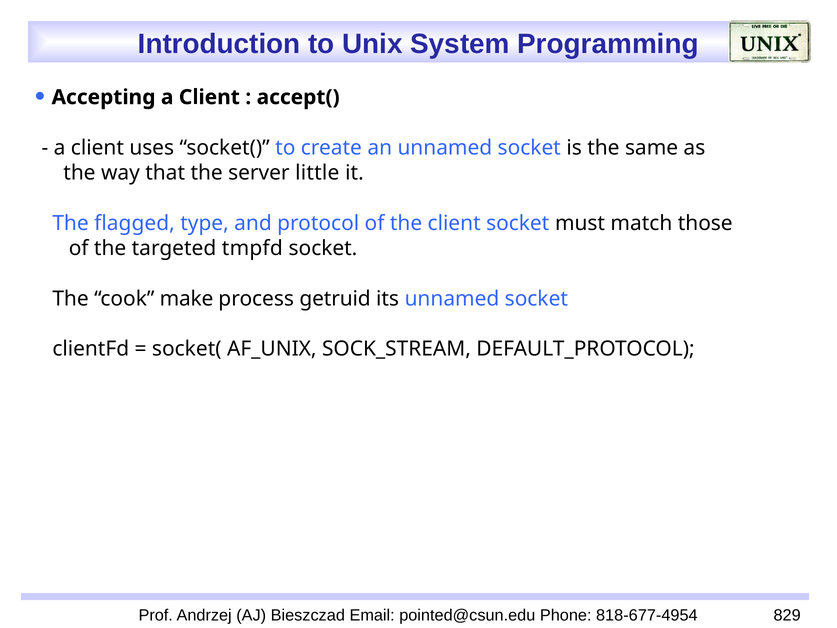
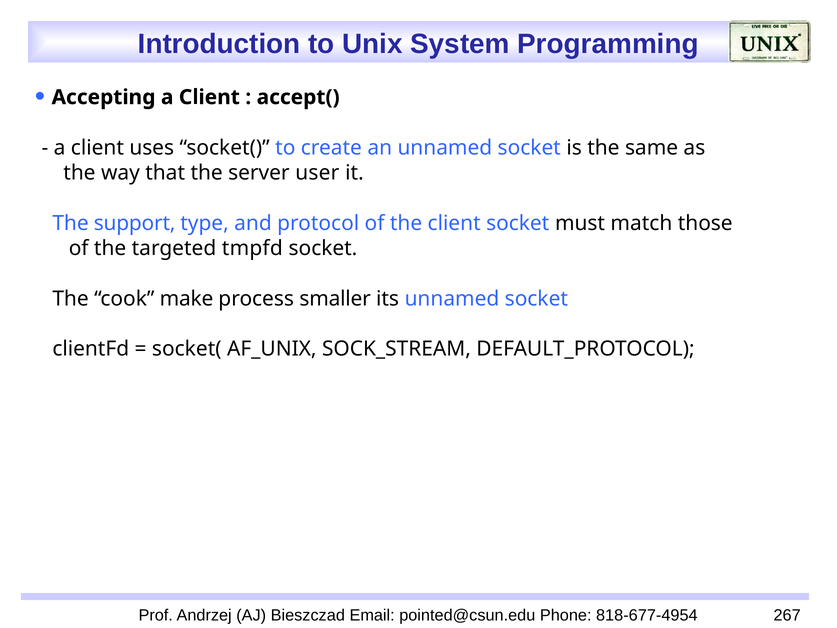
little: little -> user
flagged: flagged -> support
getruid: getruid -> smaller
829: 829 -> 267
